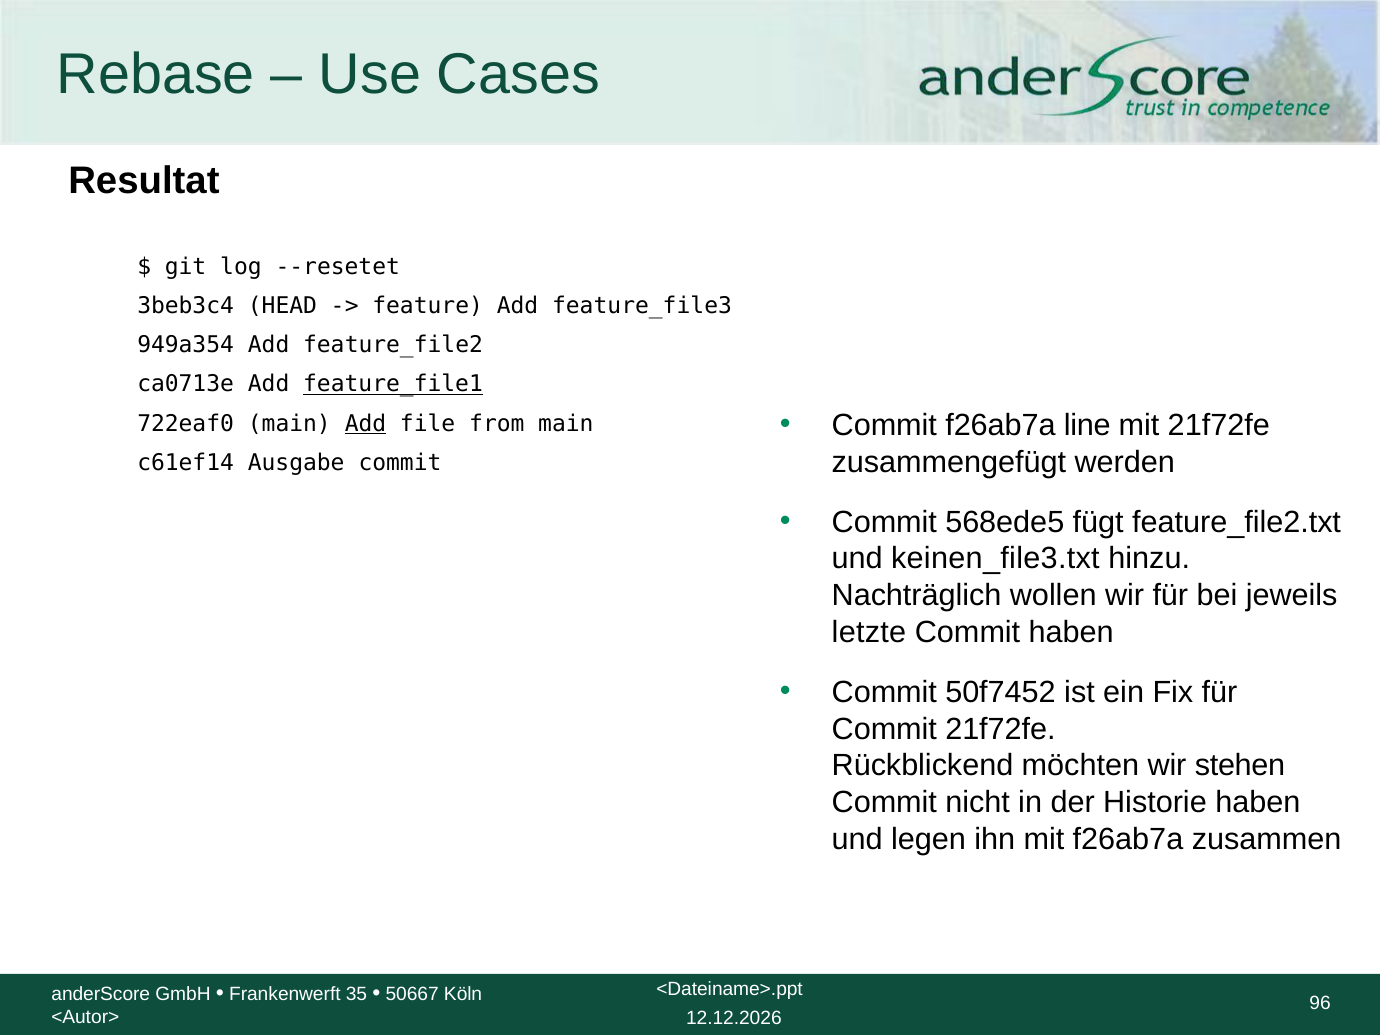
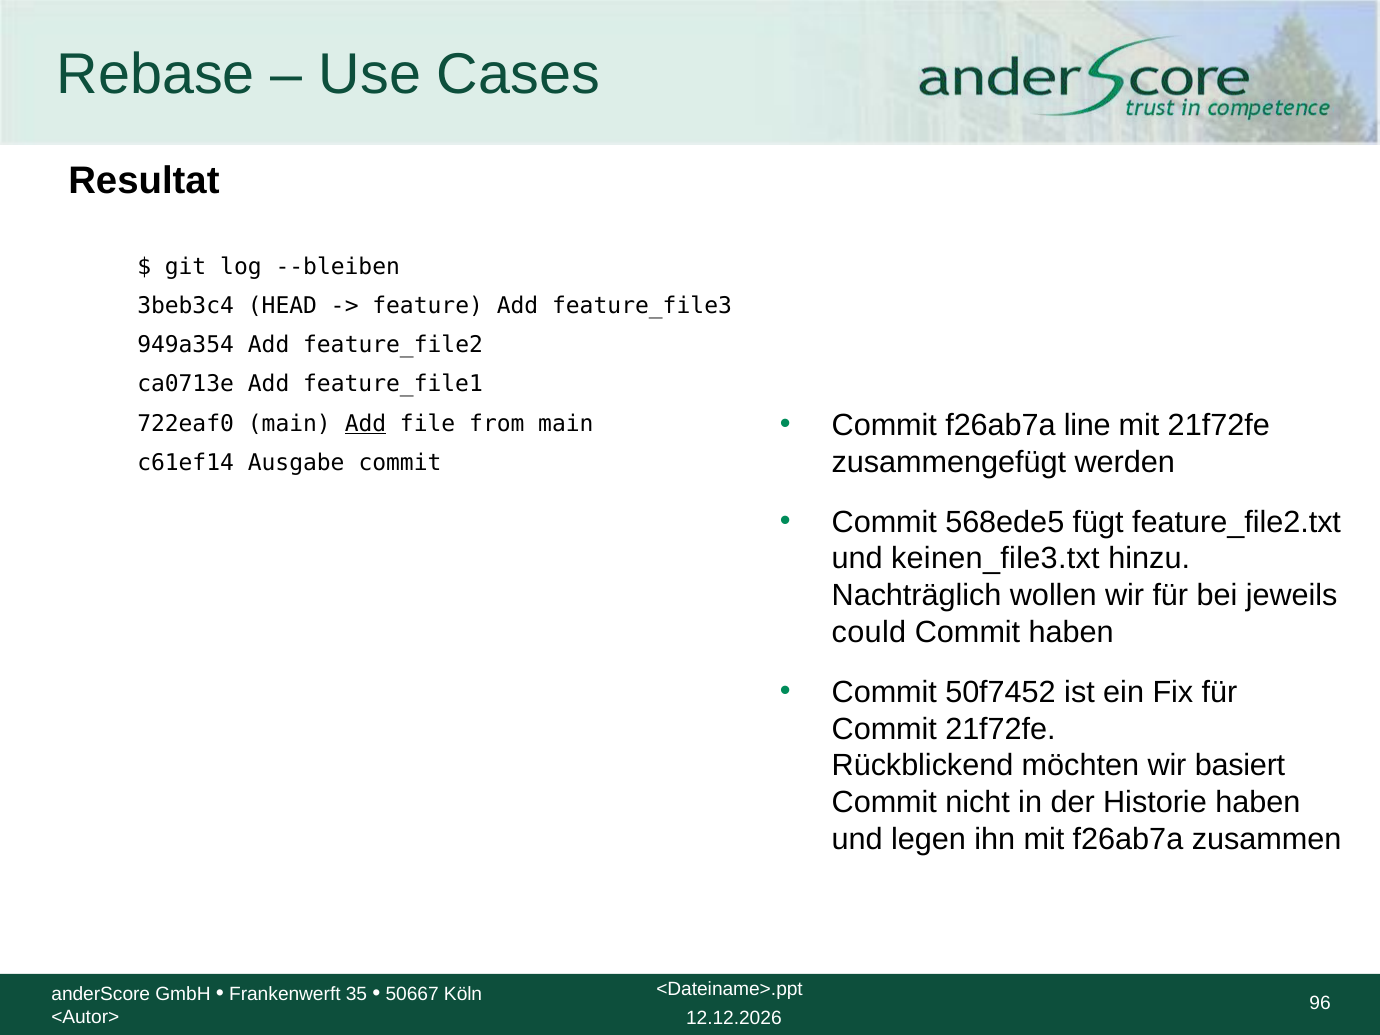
--resetet: --resetet -> --bleiben
feature_file1 underline: present -> none
letzte: letzte -> could
stehen: stehen -> basiert
